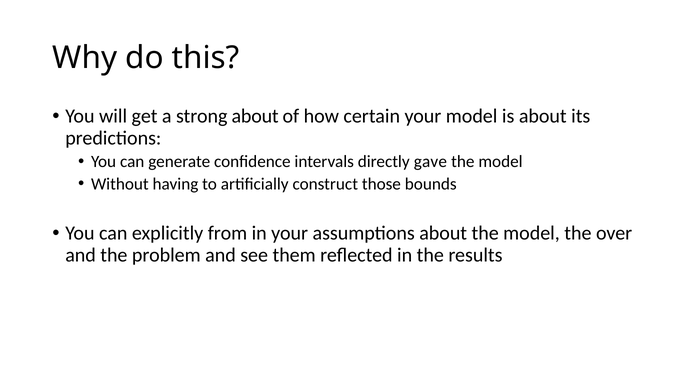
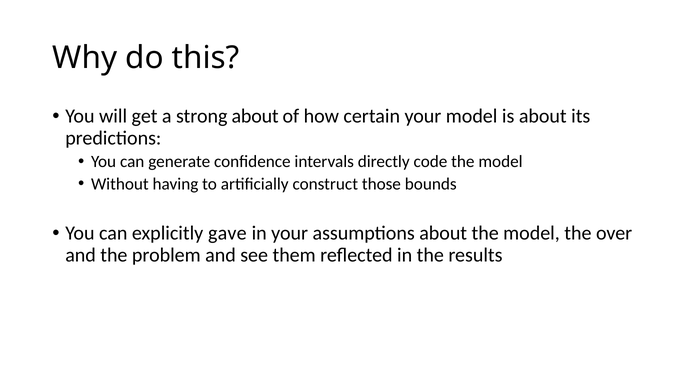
gave: gave -> code
from: from -> gave
